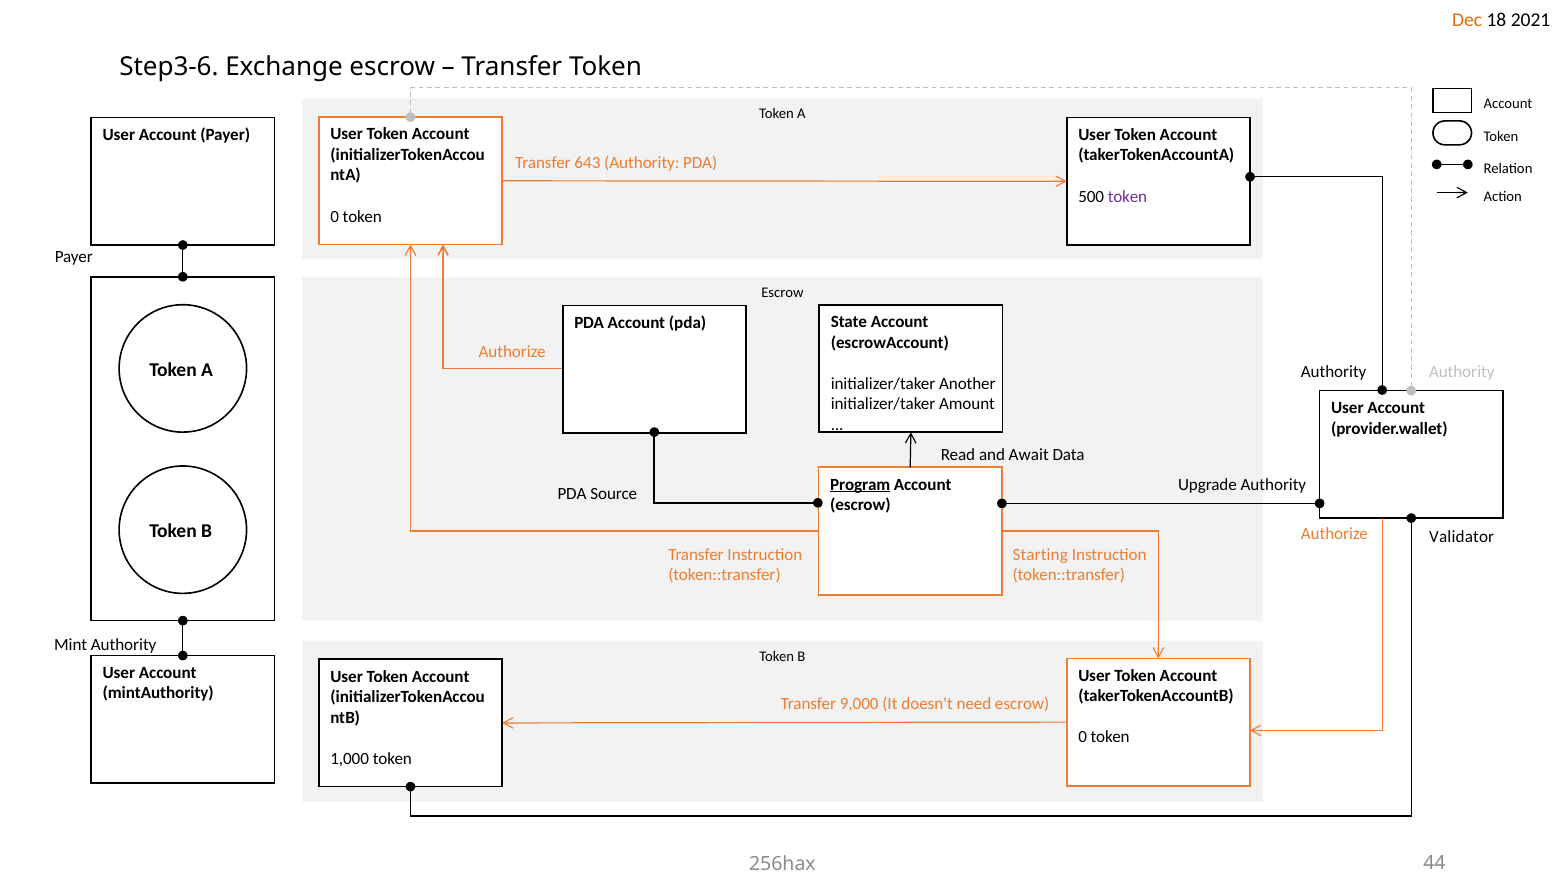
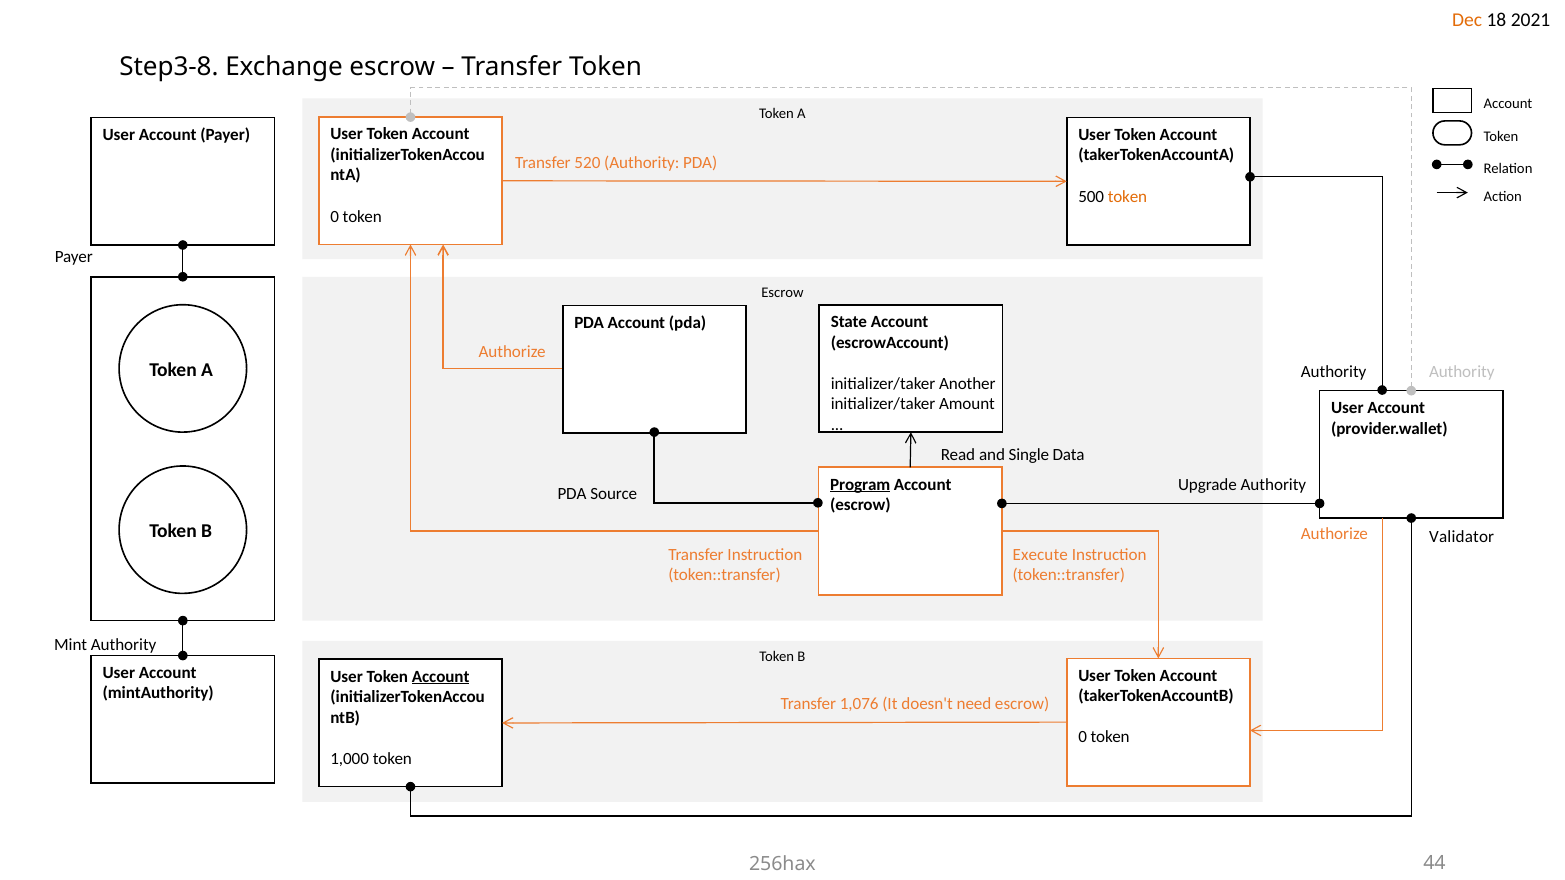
Step3-6: Step3-6 -> Step3-8
643: 643 -> 520
token at (1127, 196) colour: purple -> orange
Await: Await -> Single
Starting: Starting -> Execute
Account at (441, 677) underline: none -> present
9,000: 9,000 -> 1,076
